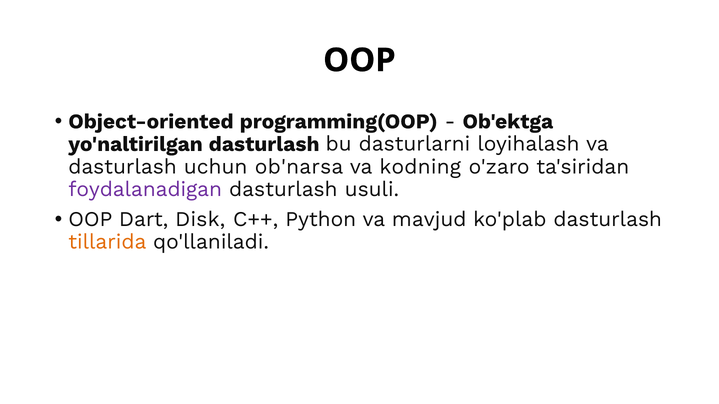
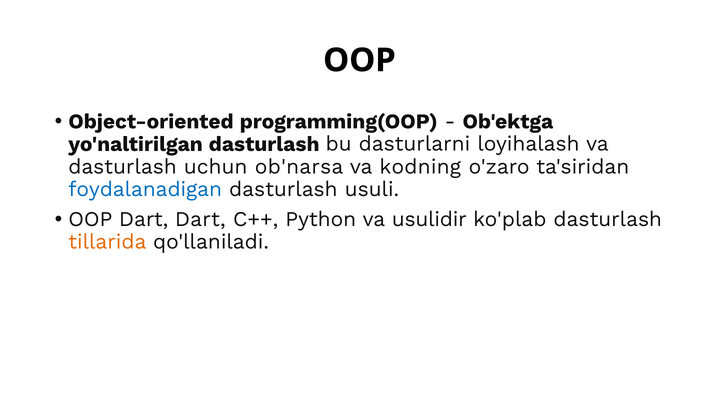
foydalanadigan colour: purple -> blue
Dart Disk: Disk -> Dart
mavjud: mavjud -> usulidir
